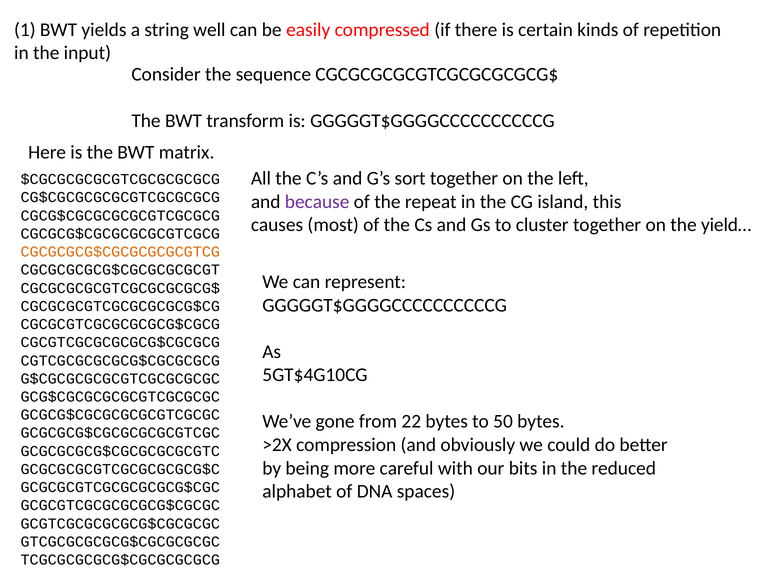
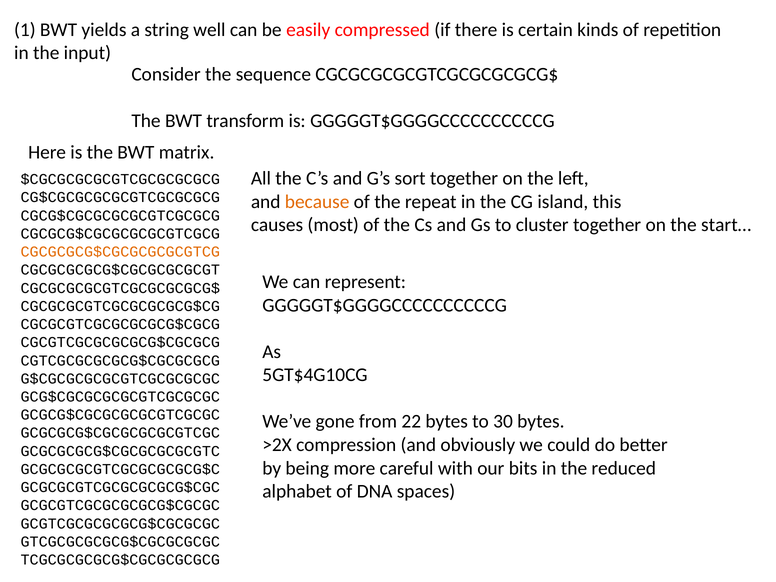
because colour: purple -> orange
yield…: yield… -> start…
50: 50 -> 30
